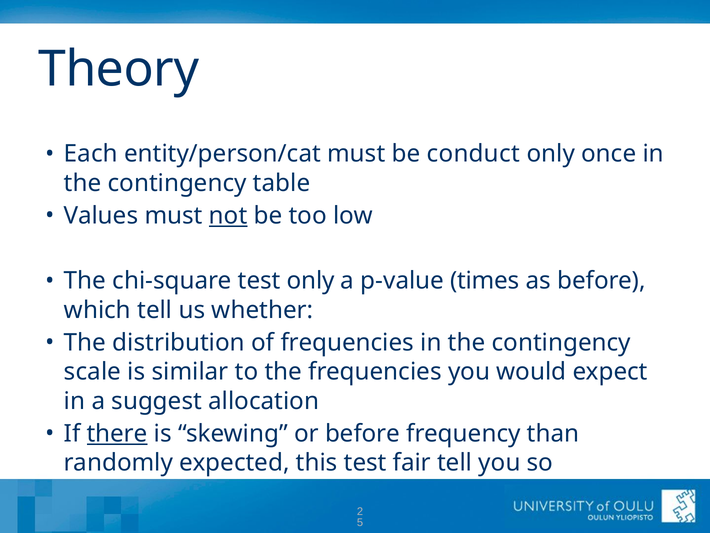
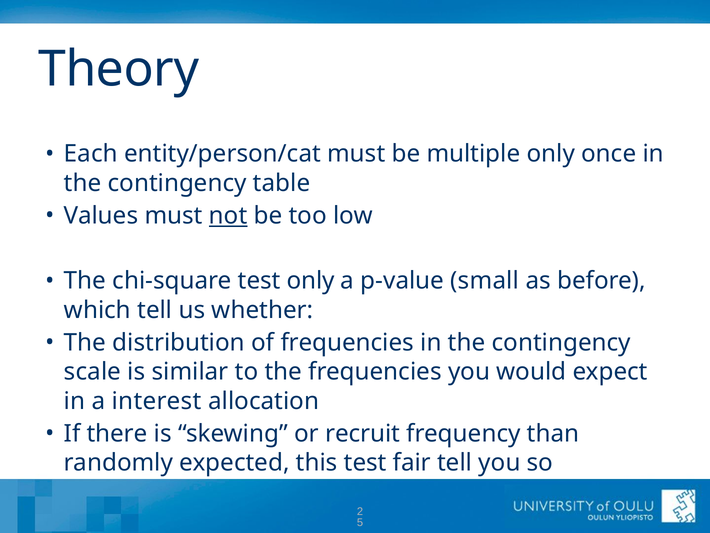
conduct: conduct -> multiple
times: times -> small
suggest: suggest -> interest
there underline: present -> none
or before: before -> recruit
